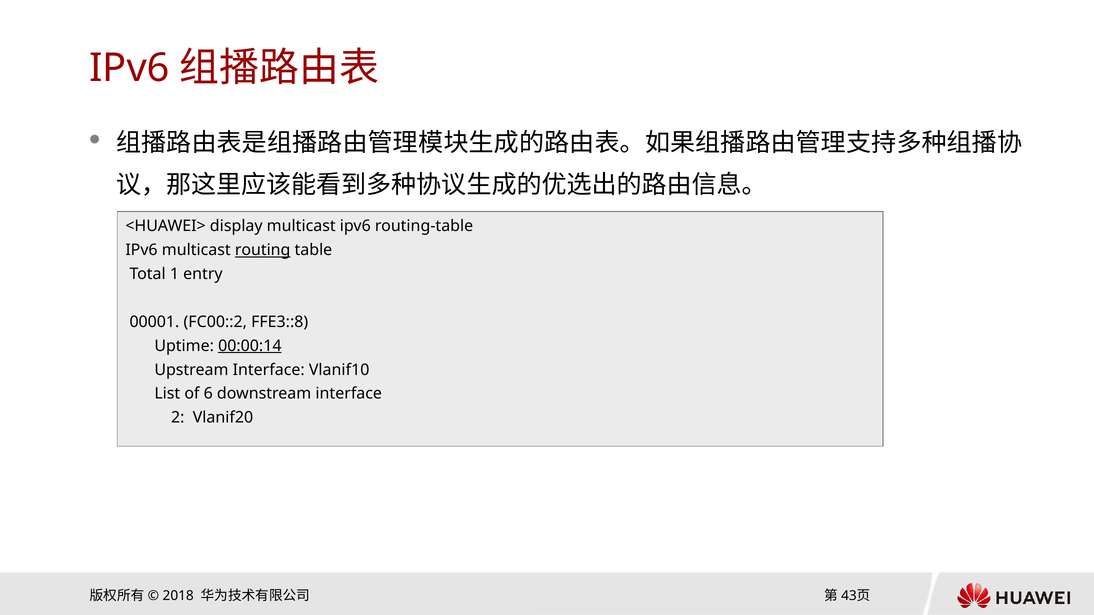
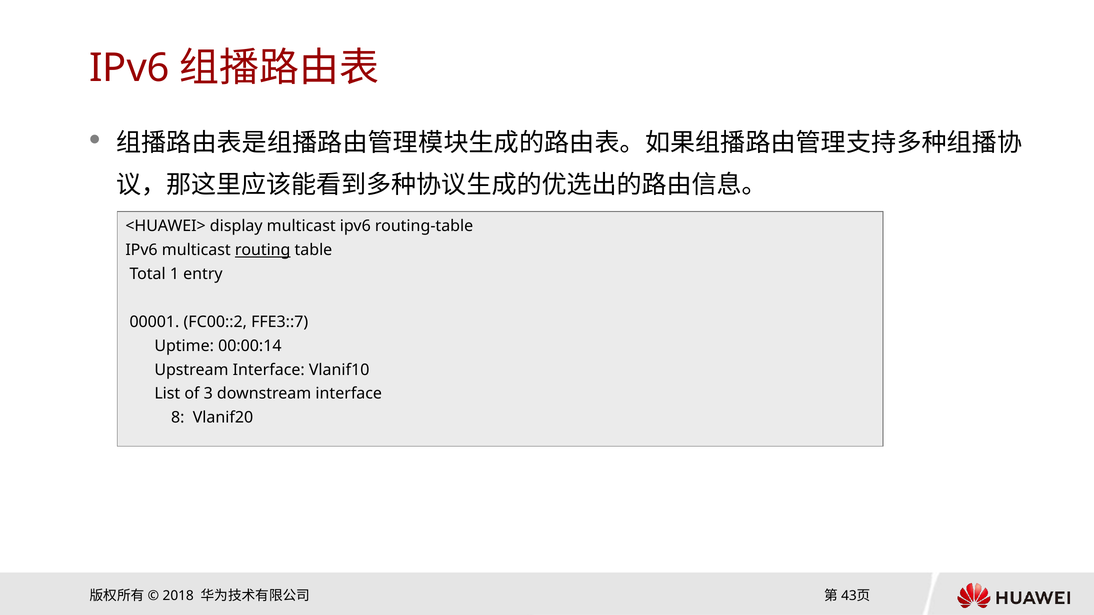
FFE3::8: FFE3::8 -> FFE3::7
00:00:14 underline: present -> none
6: 6 -> 3
2: 2 -> 8
